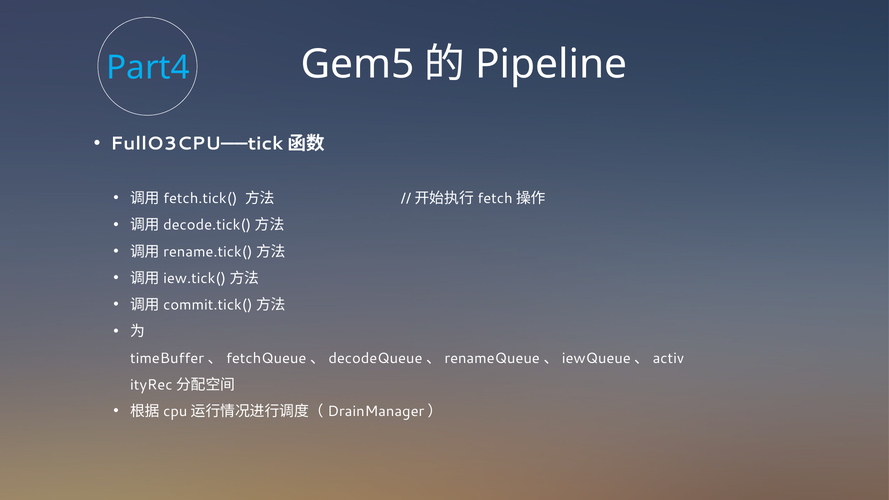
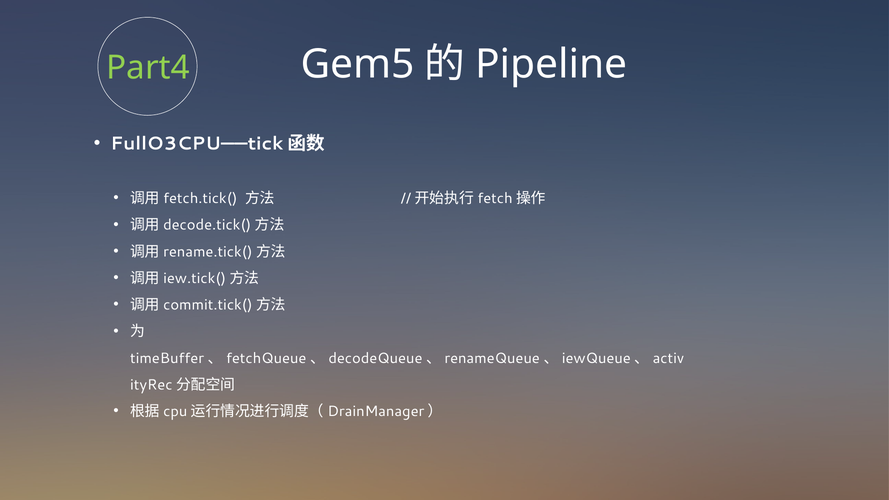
Part4 colour: light blue -> light green
